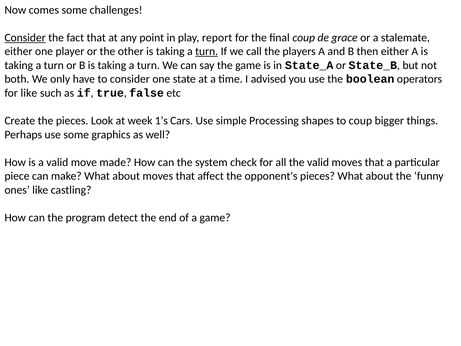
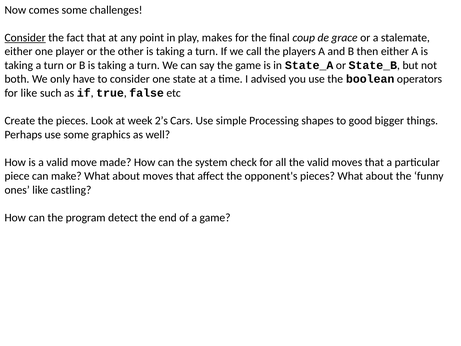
report: report -> makes
turn at (207, 51) underline: present -> none
1’s: 1’s -> 2’s
to coup: coup -> good
